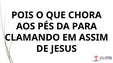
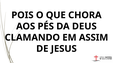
PARA: PARA -> DEUS
